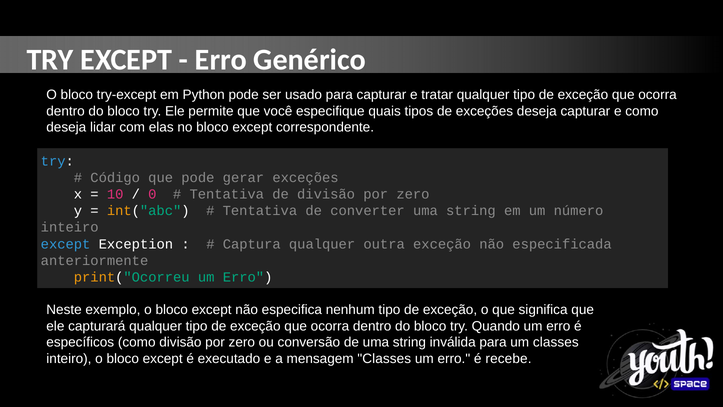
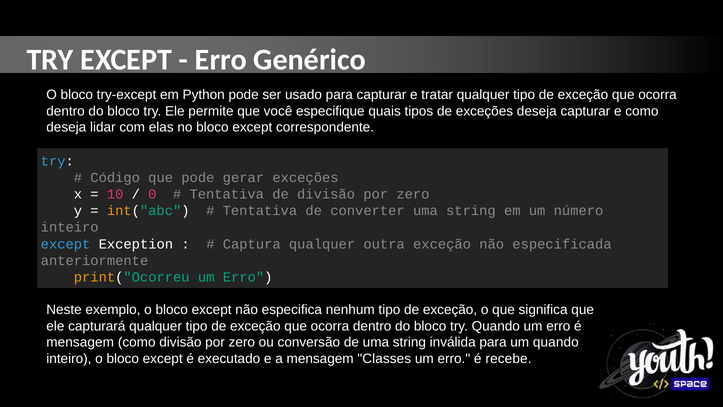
específicos at (80, 342): específicos -> mensagem
um classes: classes -> quando
